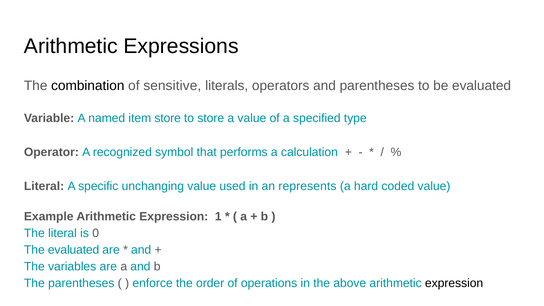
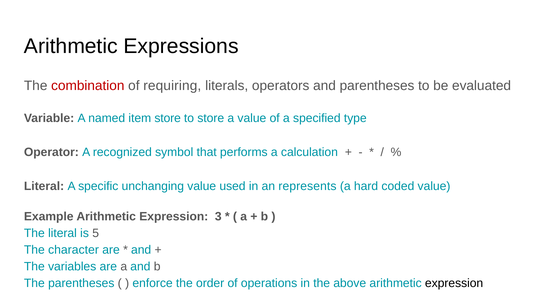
combination colour: black -> red
sensitive: sensitive -> requiring
1: 1 -> 3
0: 0 -> 5
The evaluated: evaluated -> character
